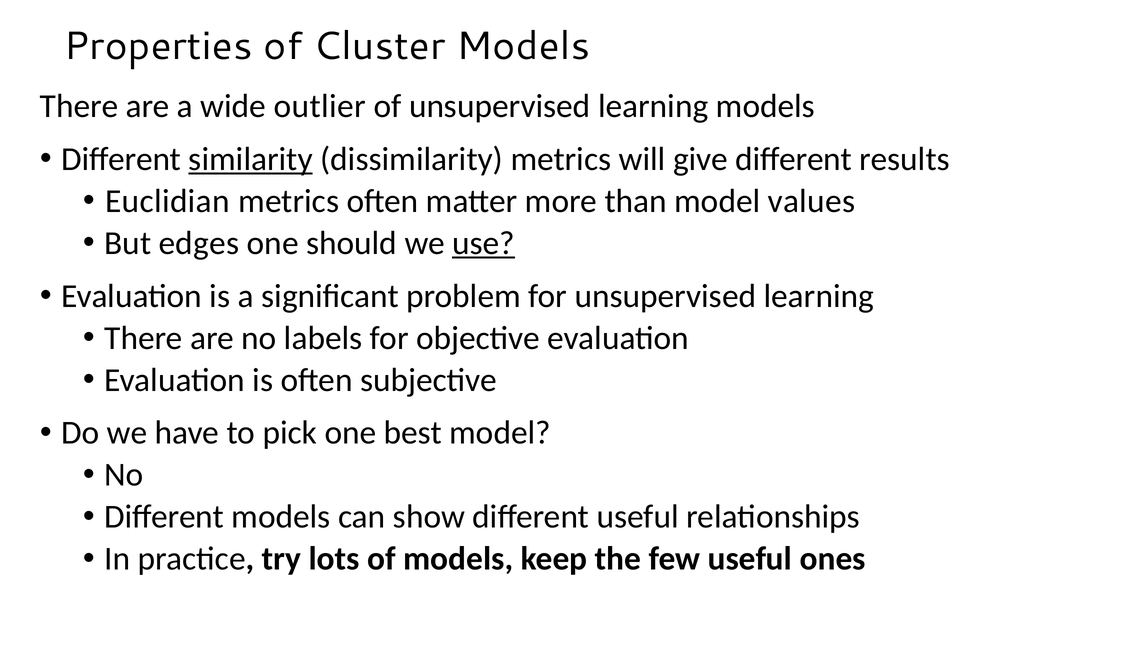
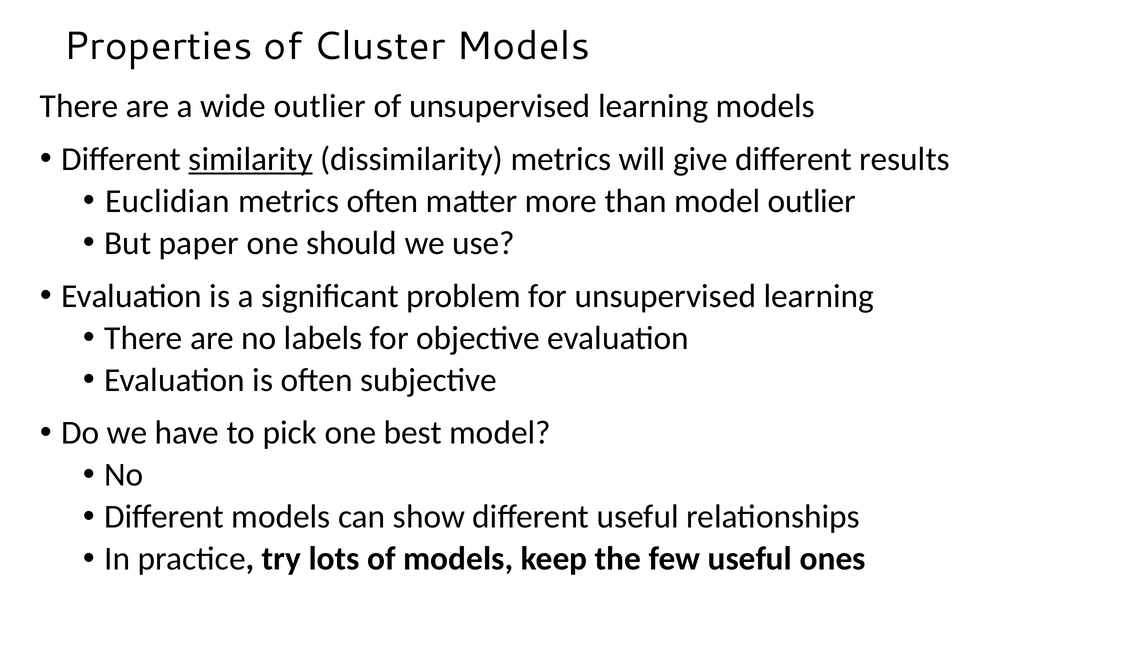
model values: values -> outlier
edges: edges -> paper
use underline: present -> none
